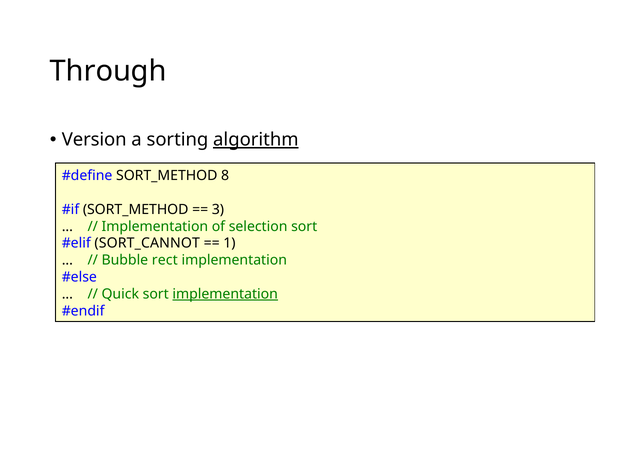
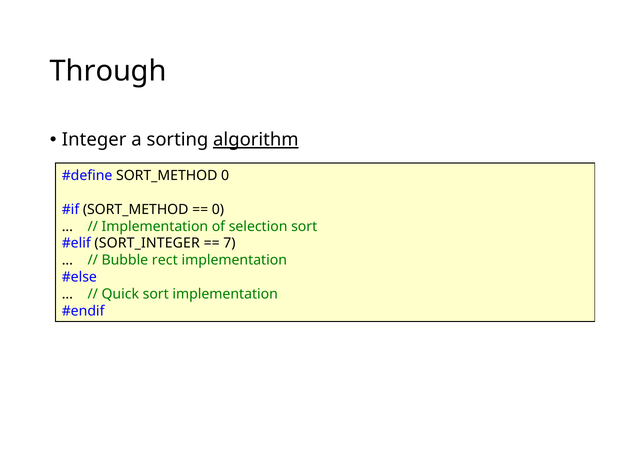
Version: Version -> Integer
SORT_METHOD 8: 8 -> 0
3 at (218, 209): 3 -> 0
SORT_CANNOT: SORT_CANNOT -> SORT_INTEGER
1: 1 -> 7
implementation at (225, 294) underline: present -> none
